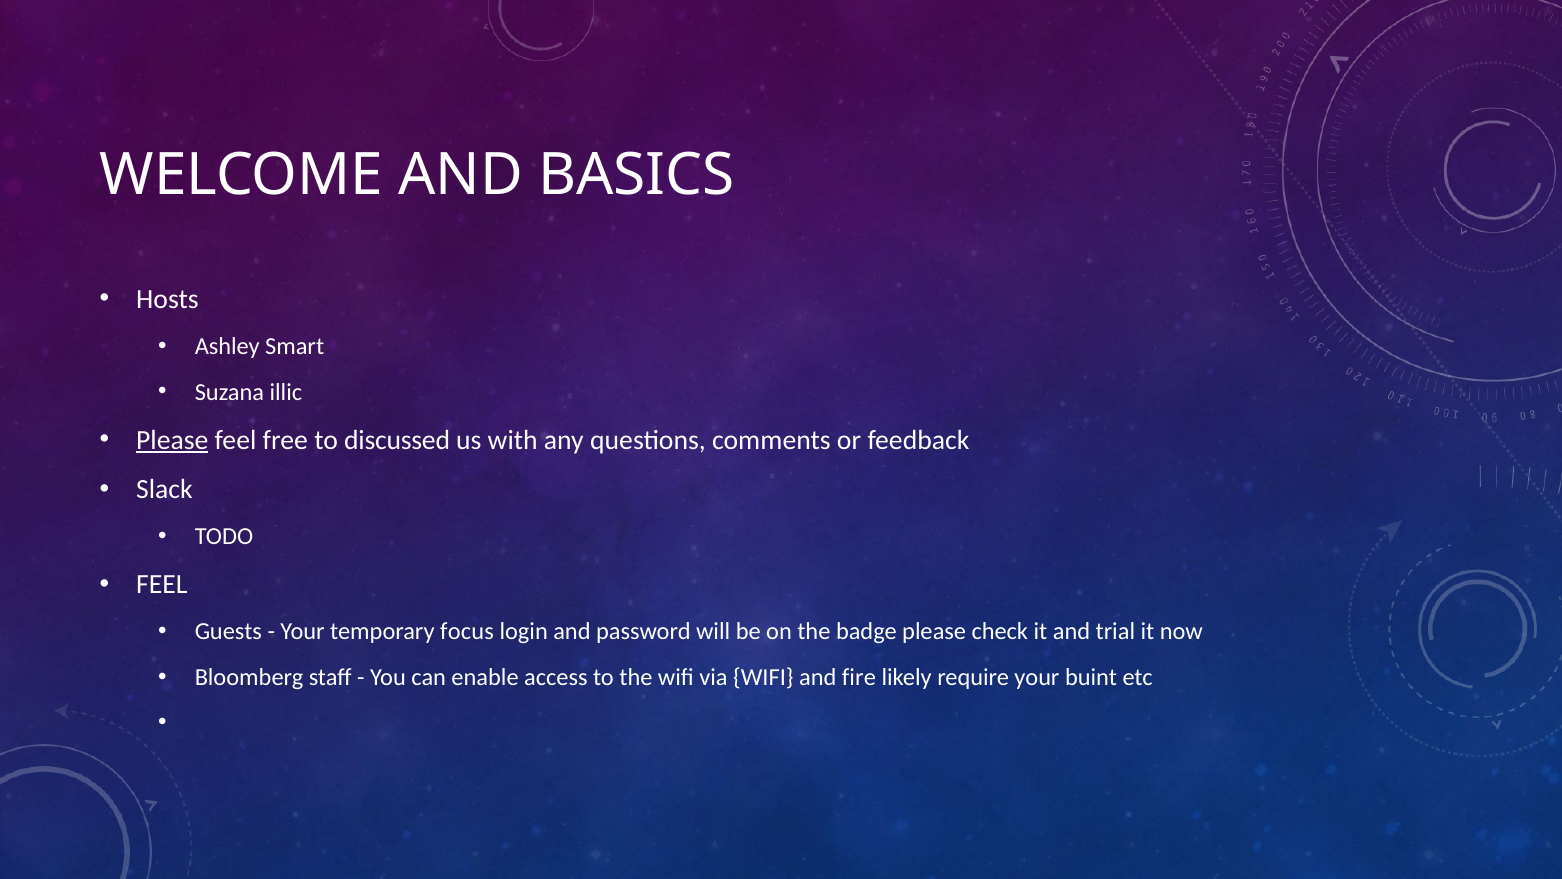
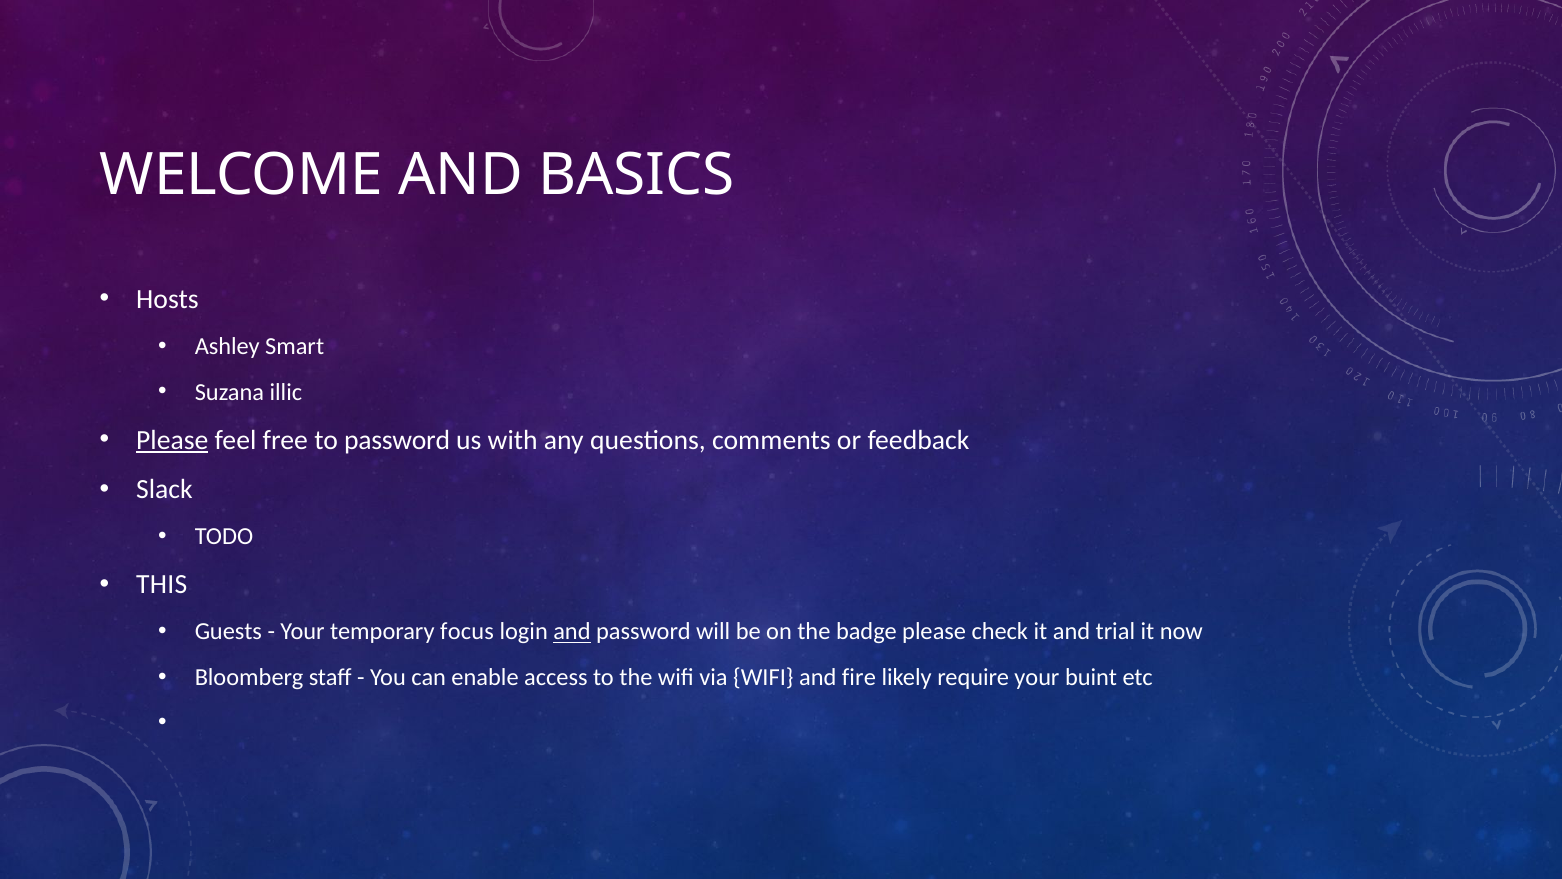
to discussed: discussed -> password
FEEL at (162, 584): FEEL -> THIS
and at (572, 632) underline: none -> present
